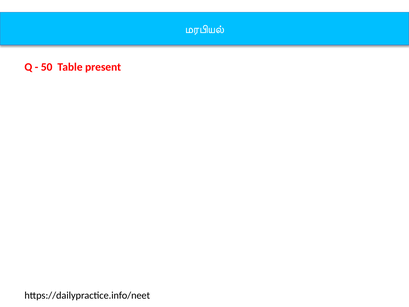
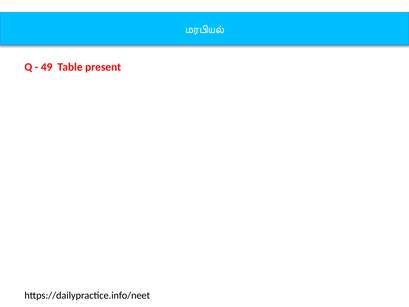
50: 50 -> 49
